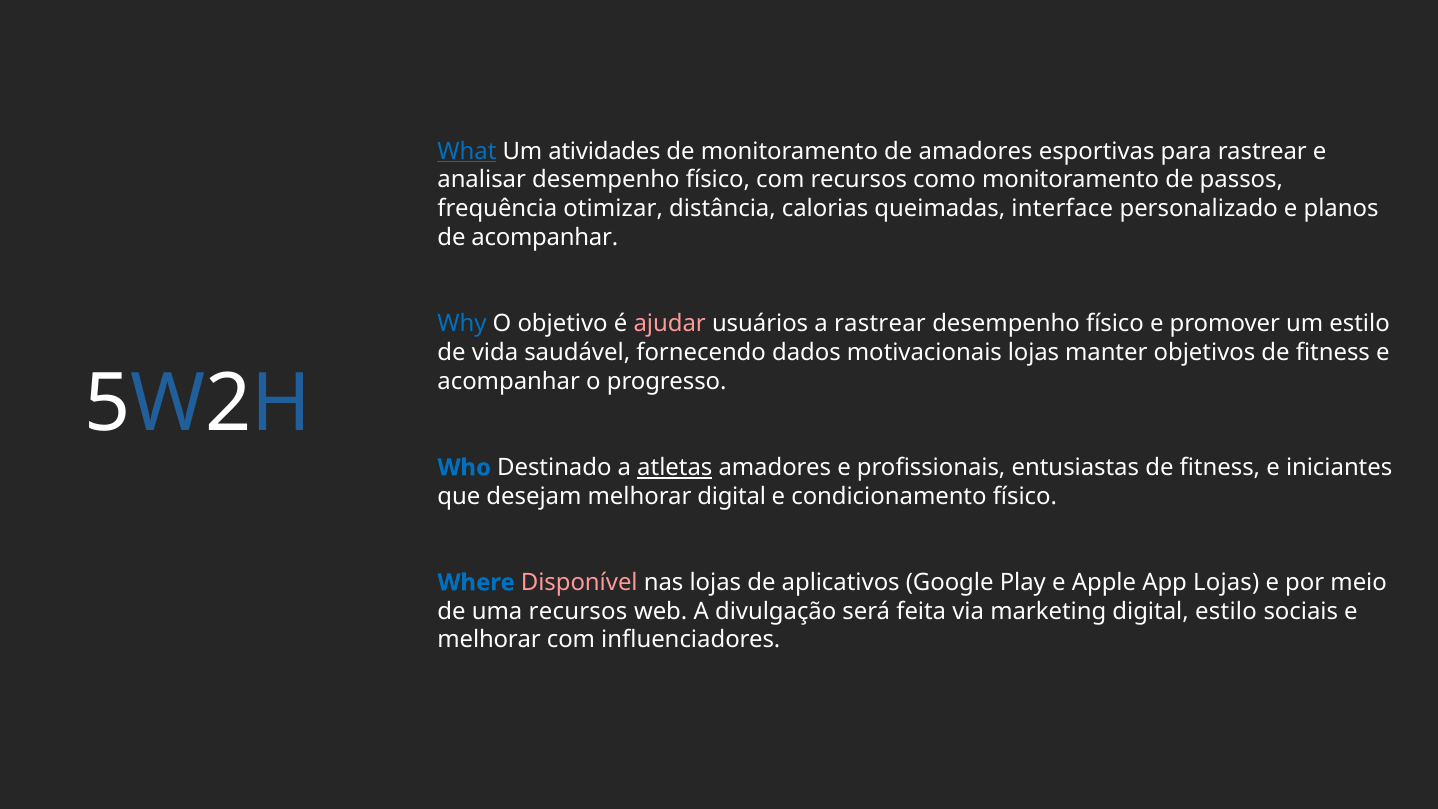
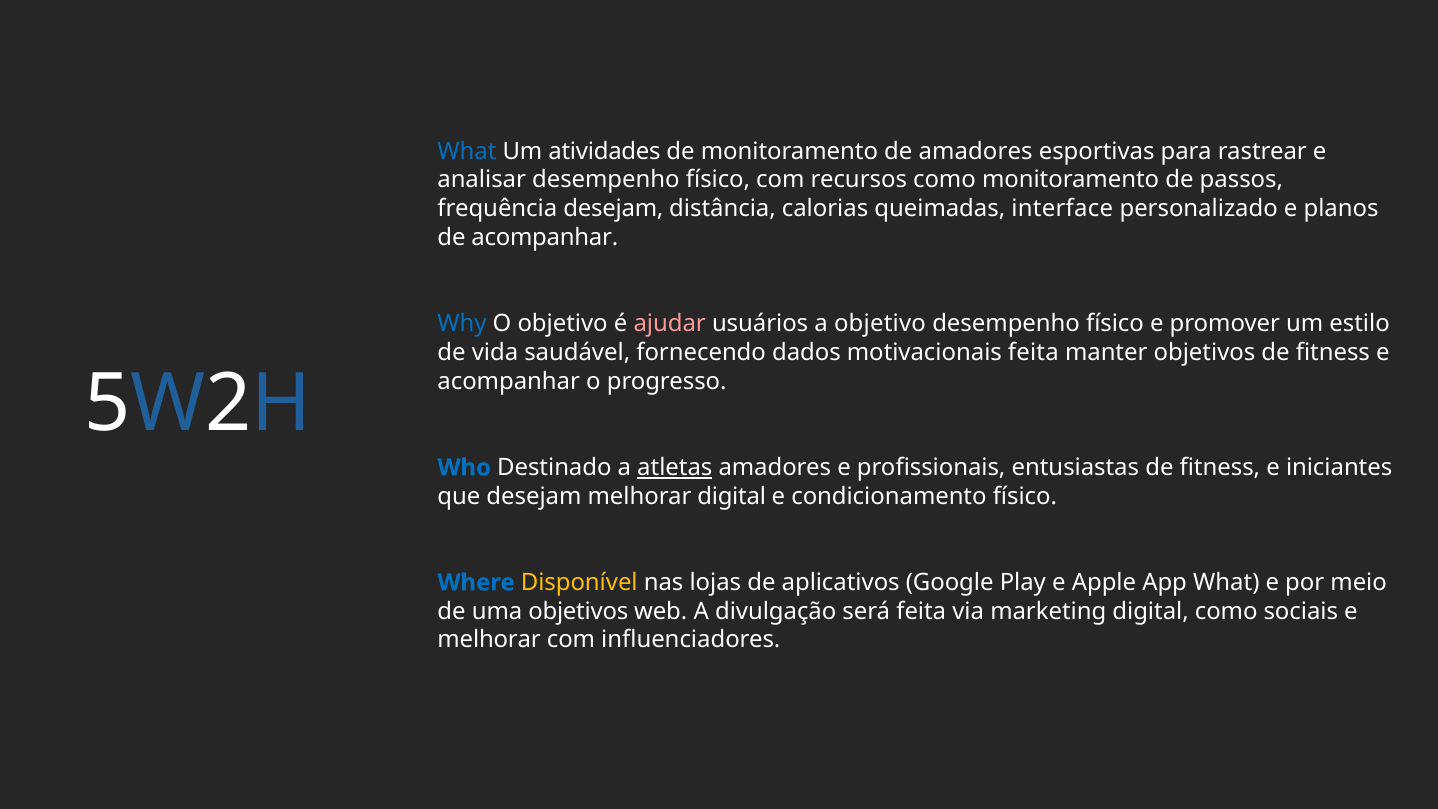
What at (467, 151) underline: present -> none
frequência otimizar: otimizar -> desejam
a rastrear: rastrear -> objetivo
motivacionais lojas: lojas -> feita
Disponível colour: pink -> yellow
App Lojas: Lojas -> What
uma recursos: recursos -> objetivos
digital estilo: estilo -> como
